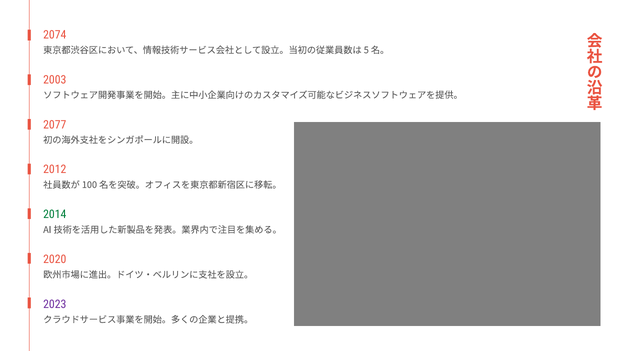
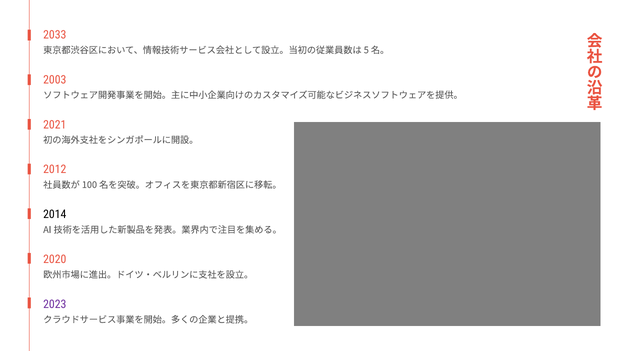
2074: 2074 -> 2033
2077: 2077 -> 2021
2014 colour: green -> black
